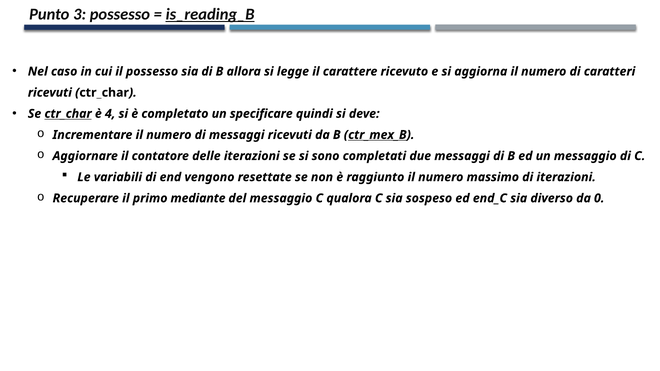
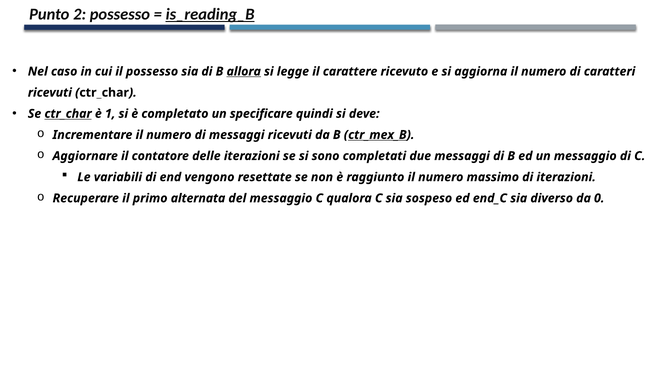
3: 3 -> 2
allora underline: none -> present
4: 4 -> 1
mediante: mediante -> alternata
